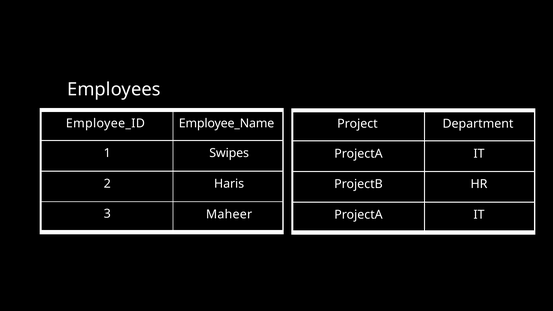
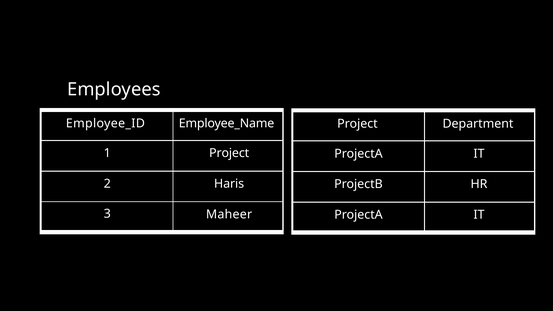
1 Swipes: Swipes -> Project
